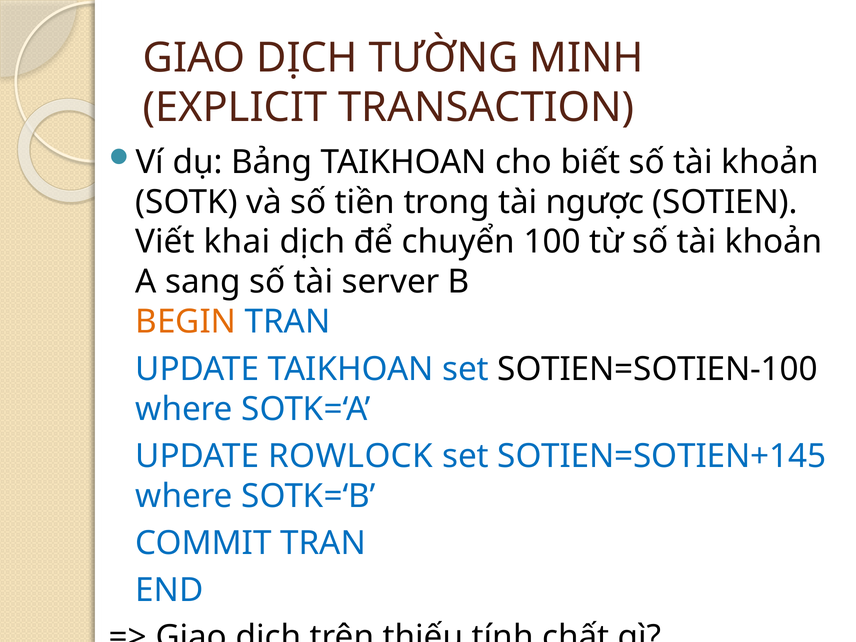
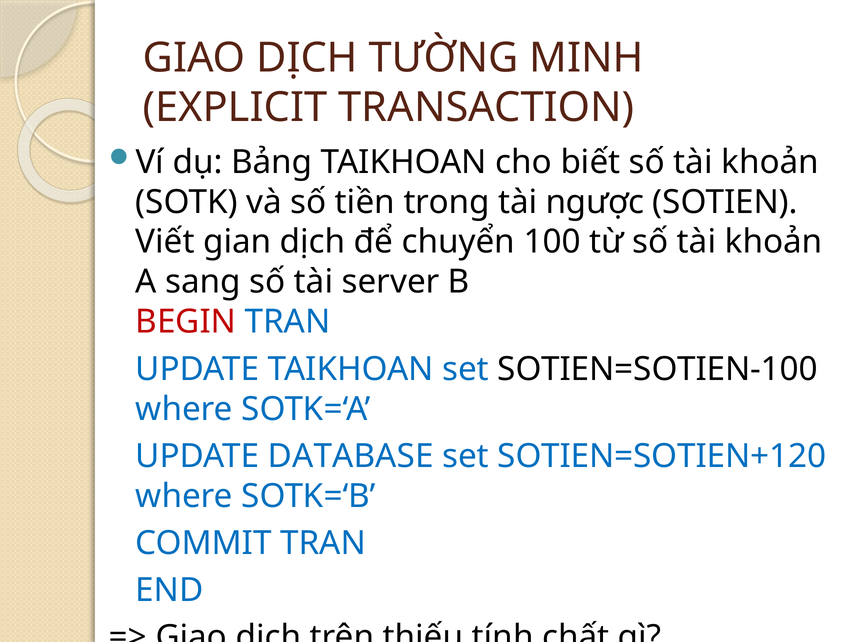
khai: khai -> gian
BEGIN colour: orange -> red
ROWLOCK: ROWLOCK -> DATABASE
SOTIEN=SOTIEN+145: SOTIEN=SOTIEN+145 -> SOTIEN=SOTIEN+120
